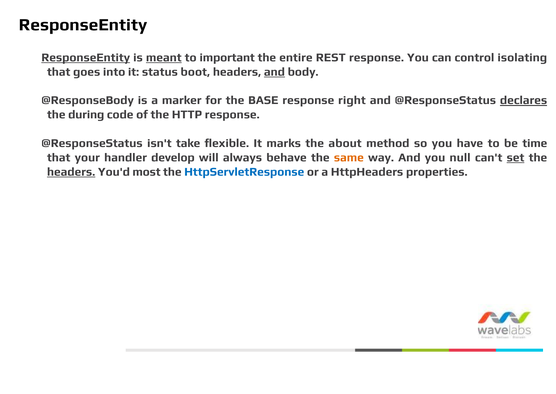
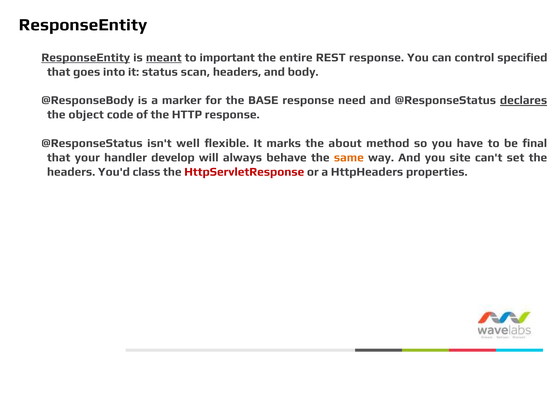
isolating: isolating -> specified
boot: boot -> scan
and at (274, 72) underline: present -> none
right: right -> need
during: during -> object
take: take -> well
time: time -> final
null: null -> site
set underline: present -> none
headers at (71, 172) underline: present -> none
most: most -> class
HttpServletResponse colour: blue -> red
